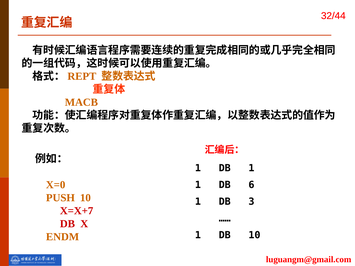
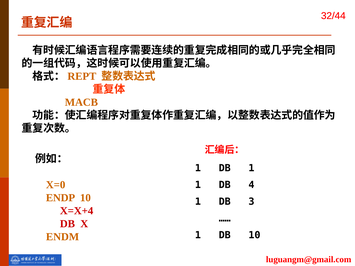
6: 6 -> 4
PUSH: PUSH -> ENDP
X=X+7: X=X+7 -> X=X+4
